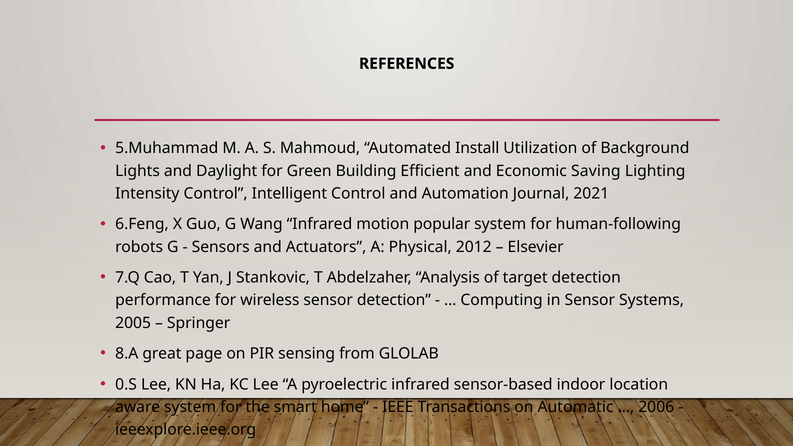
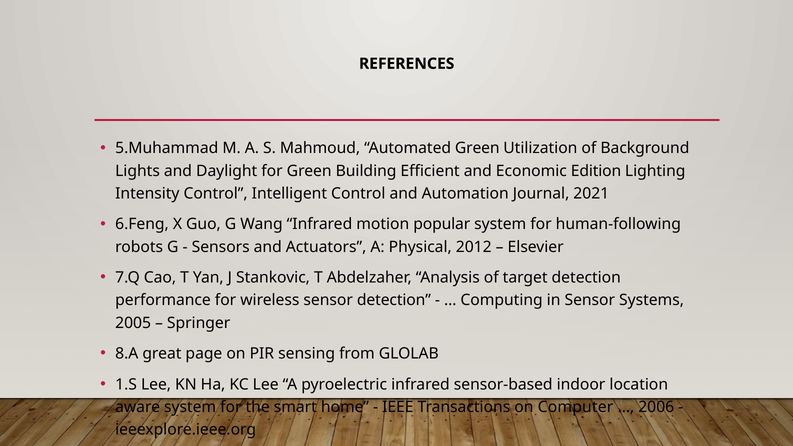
Automated Install: Install -> Green
Saving: Saving -> Edition
0.S: 0.S -> 1.S
Automatic: Automatic -> Computer
